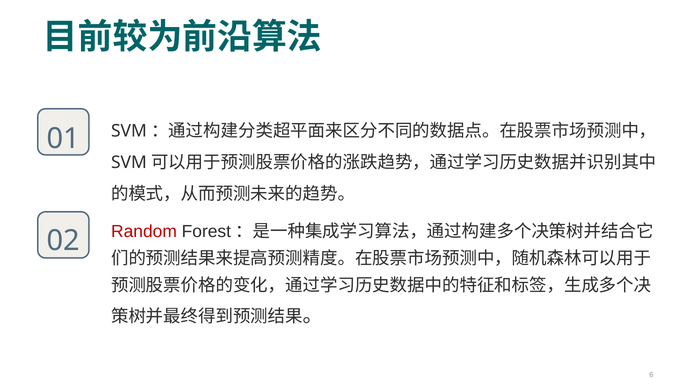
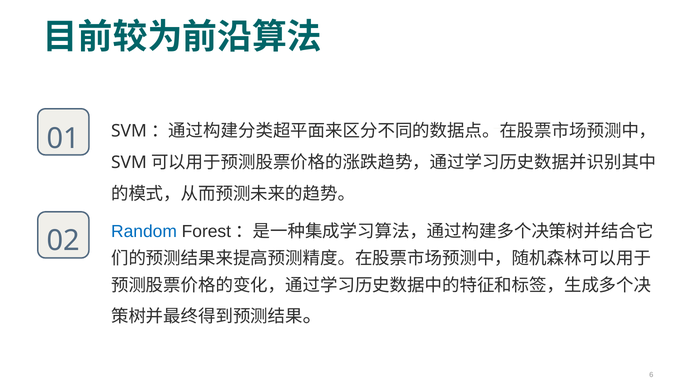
Random colour: red -> blue
